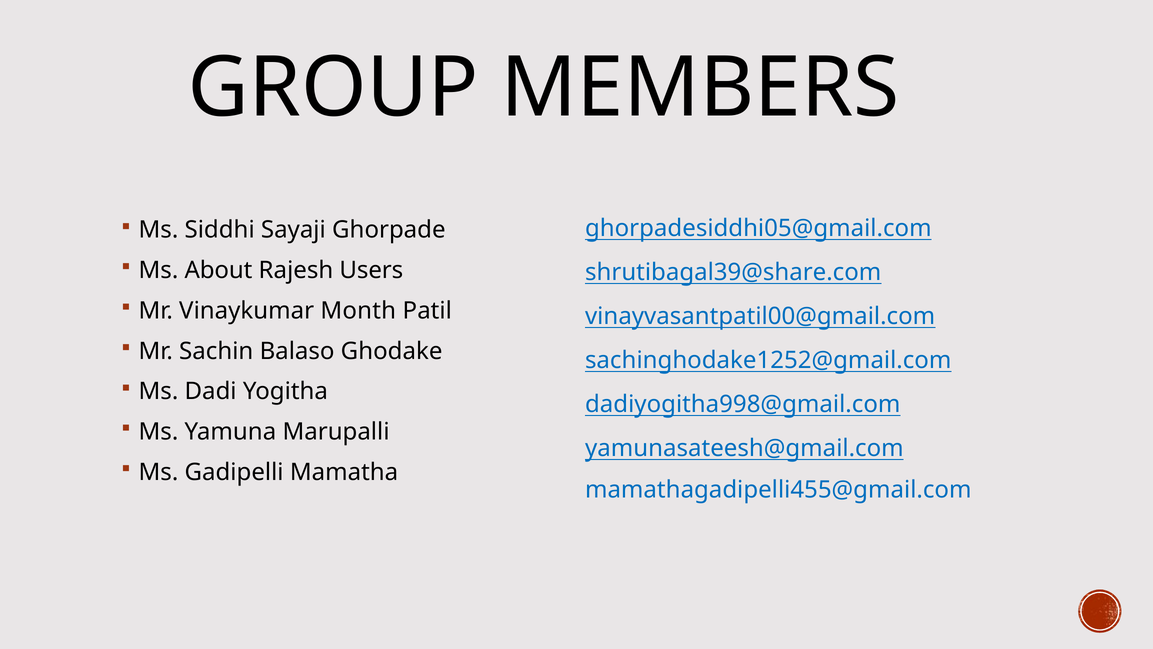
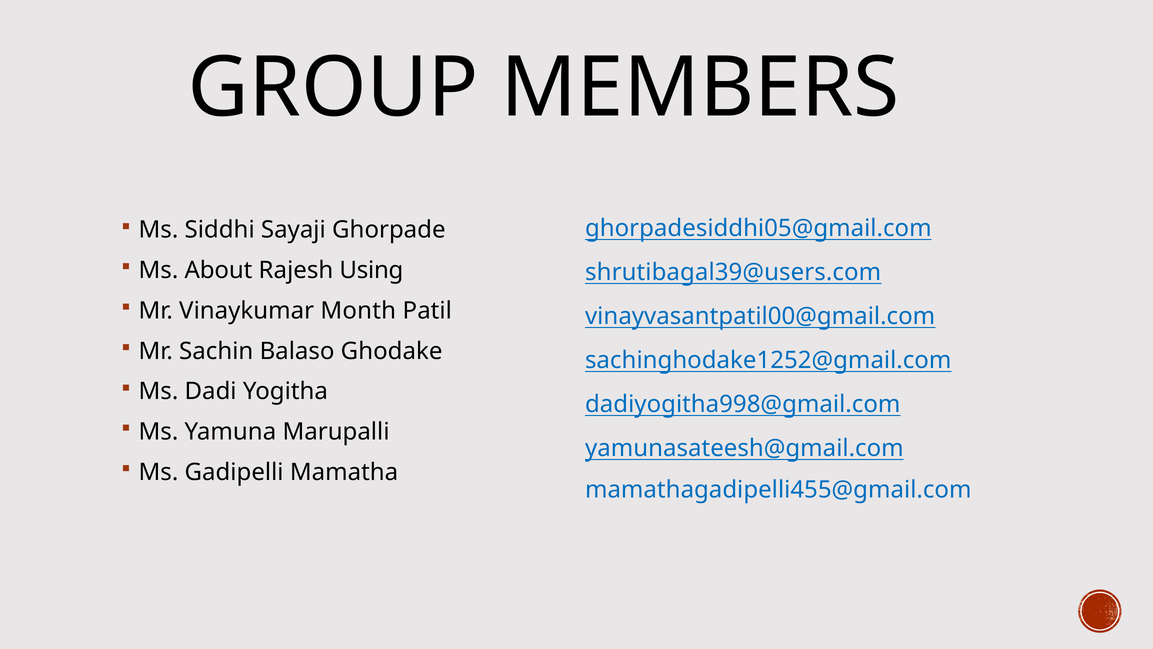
Users: Users -> Using
shrutibagal39@share.com: shrutibagal39@share.com -> shrutibagal39@users.com
